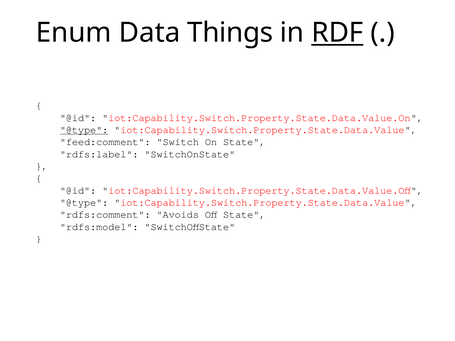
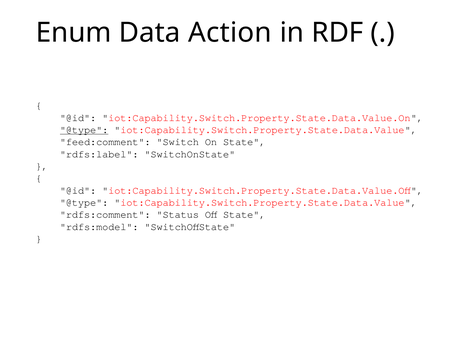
Things: Things -> Action
RDF underline: present -> none
Avoids: Avoids -> Status
